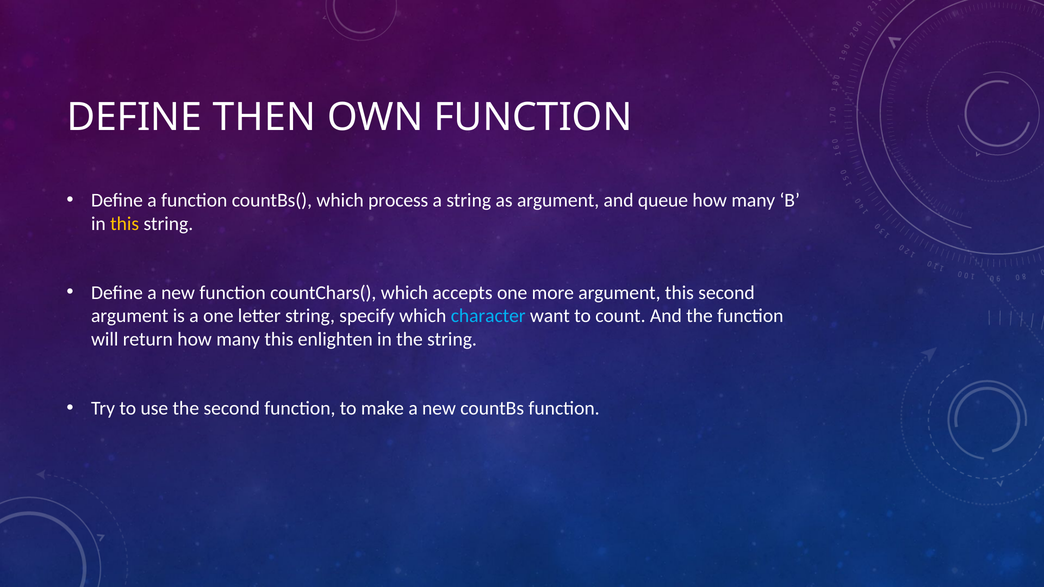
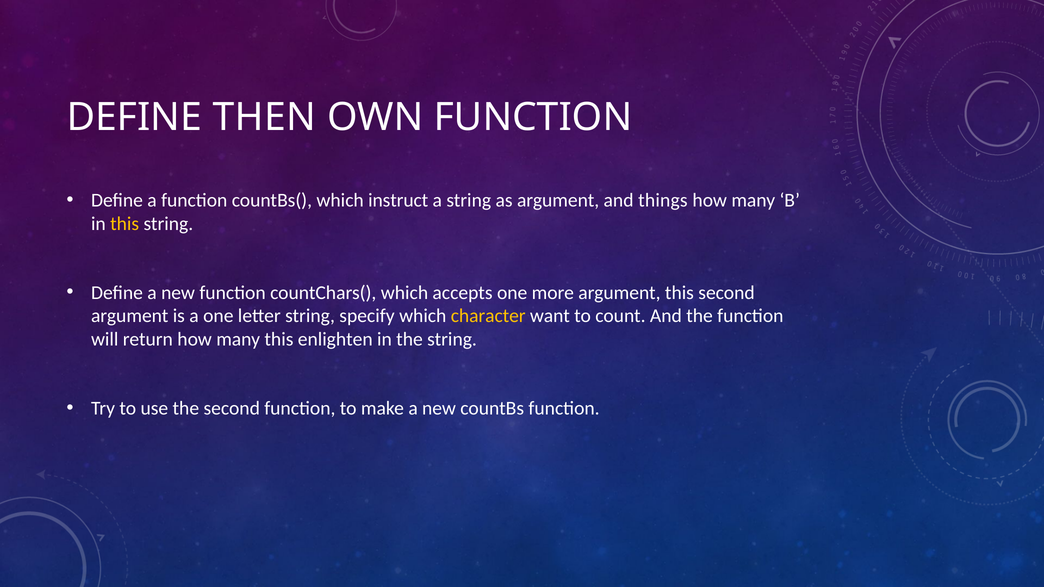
process: process -> instruct
queue: queue -> things
character colour: light blue -> yellow
